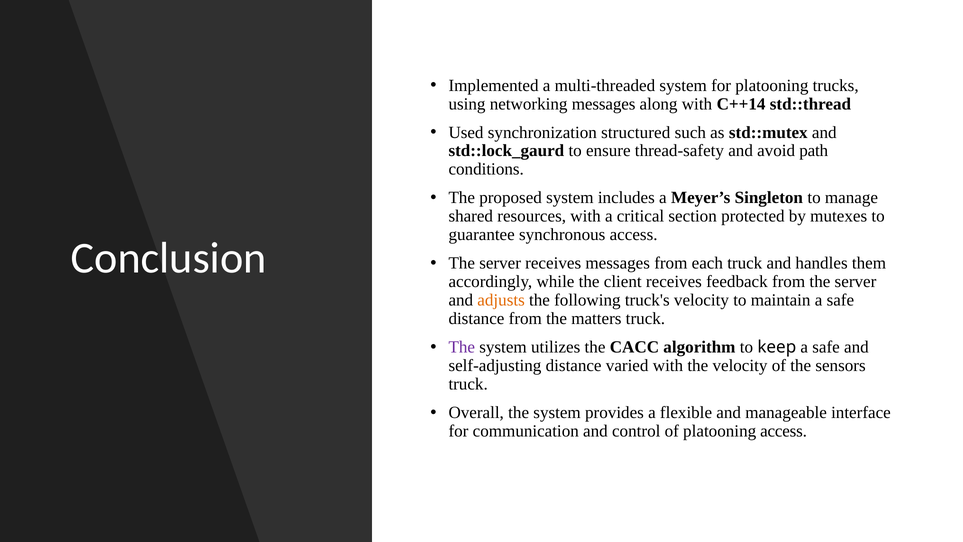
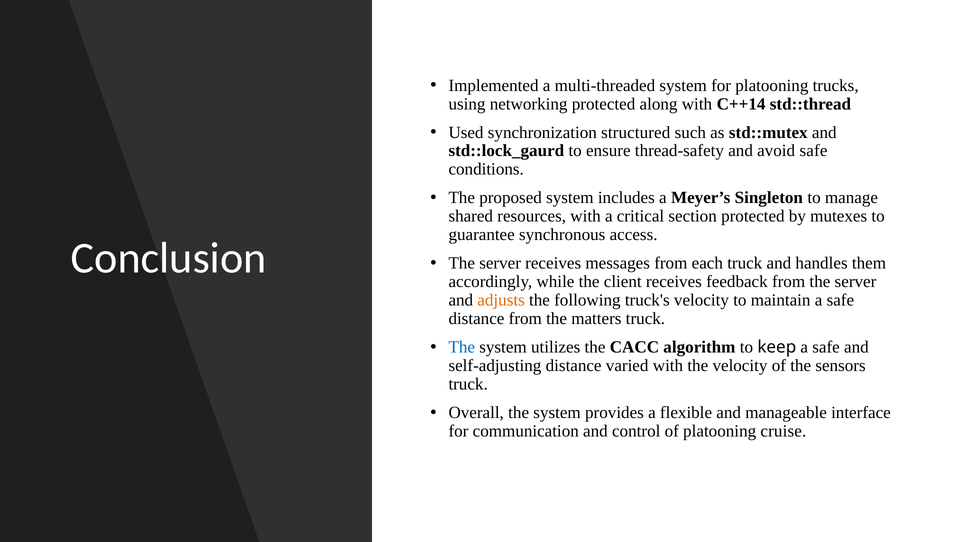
networking messages: messages -> protected
avoid path: path -> safe
The at (462, 347) colour: purple -> blue
platooning access: access -> cruise
